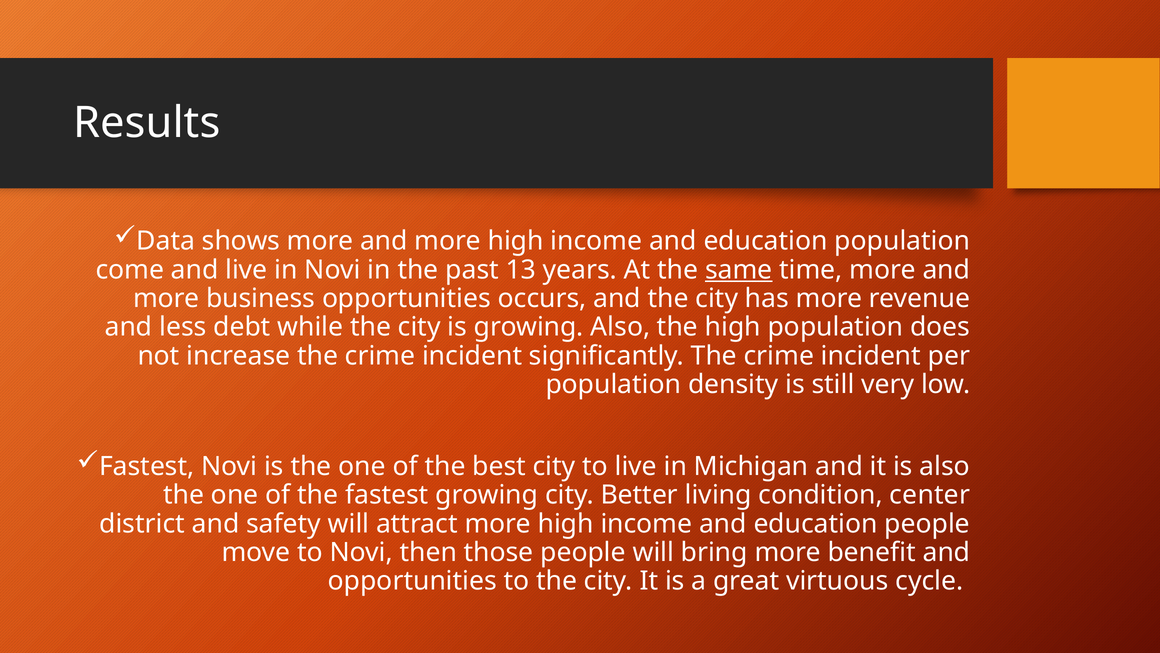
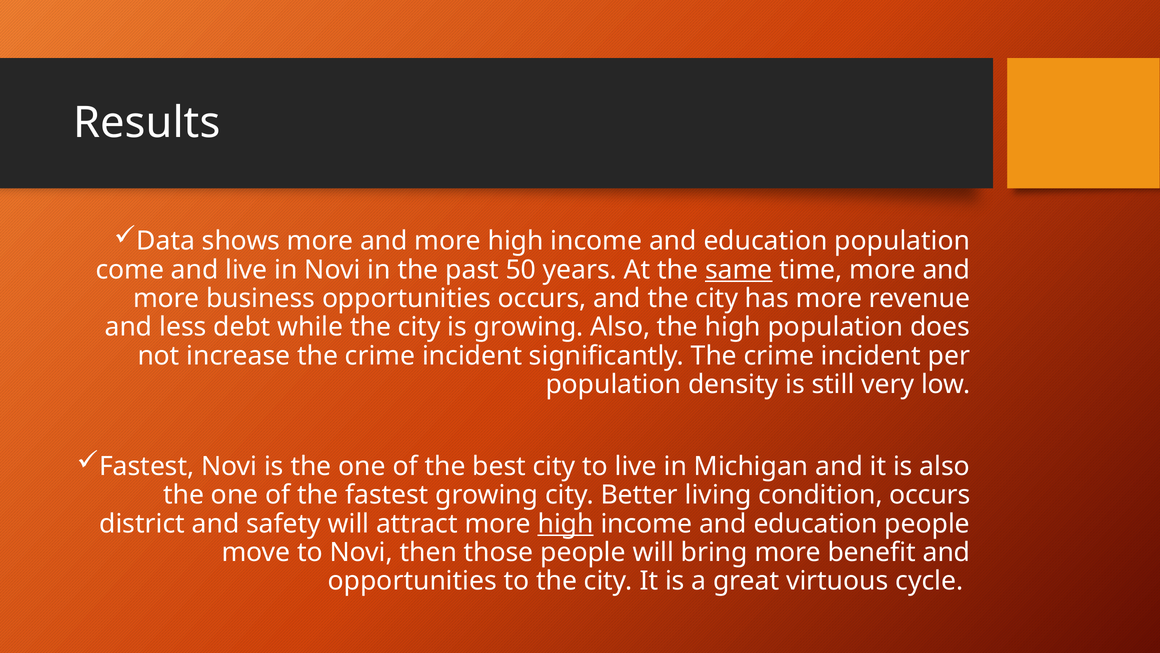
13: 13 -> 50
condition center: center -> occurs
high at (566, 523) underline: none -> present
